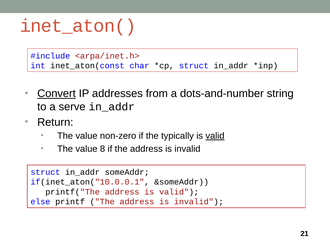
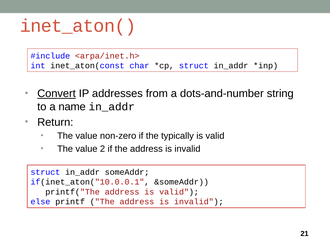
serve: serve -> name
valid at (215, 136) underline: present -> none
8: 8 -> 2
